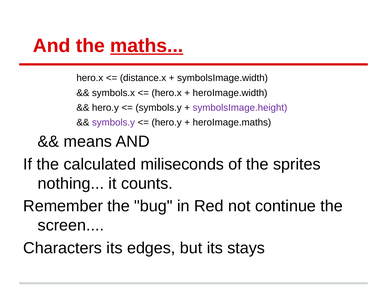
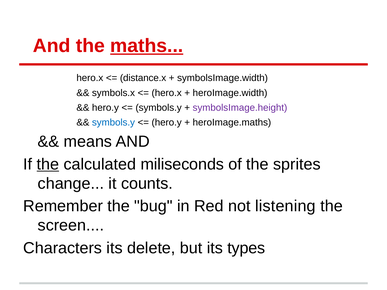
symbols.y at (113, 123) colour: purple -> blue
the at (48, 164) underline: none -> present
nothing: nothing -> change
continue: continue -> listening
edges: edges -> delete
stays: stays -> types
